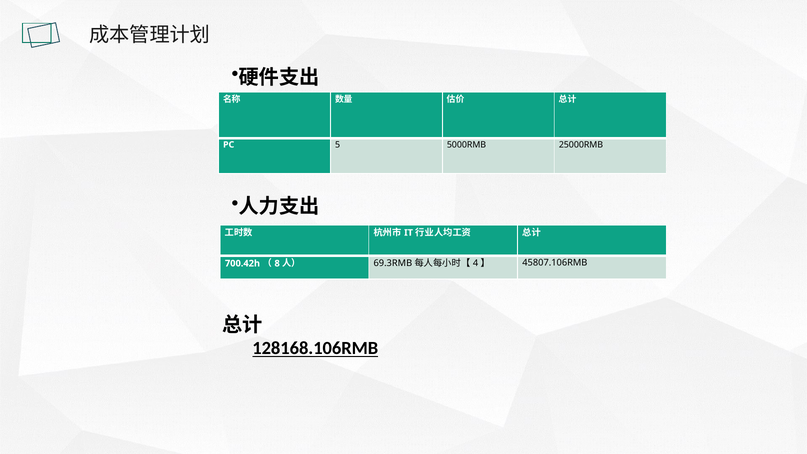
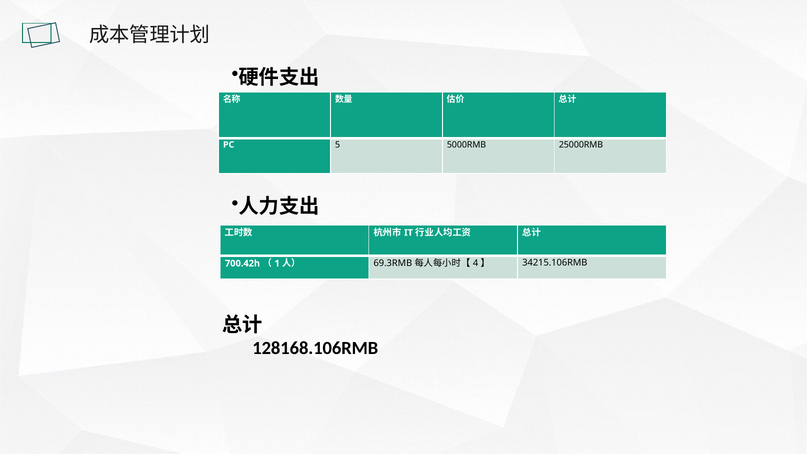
8: 8 -> 1
45807.106RMB: 45807.106RMB -> 34215.106RMB
128168.106RMB underline: present -> none
